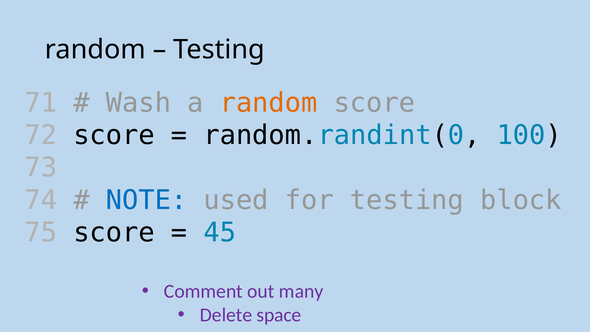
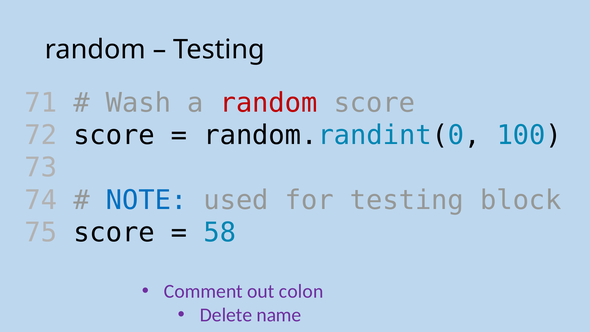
random at (269, 103) colour: orange -> red
45: 45 -> 58
many: many -> colon
space: space -> name
